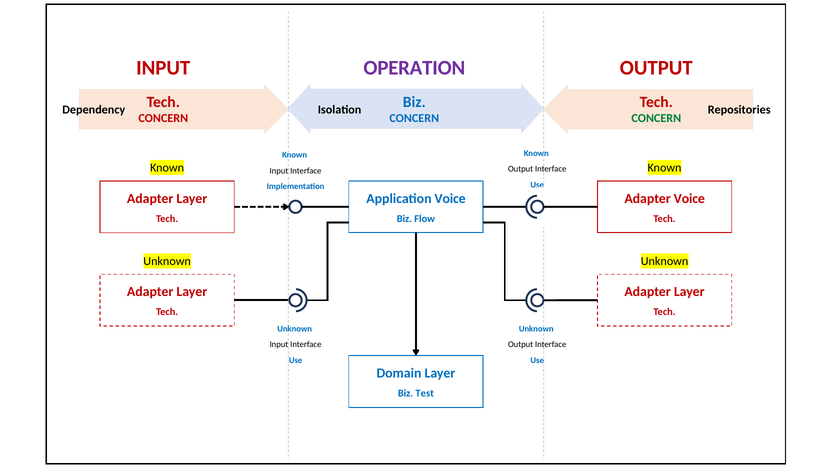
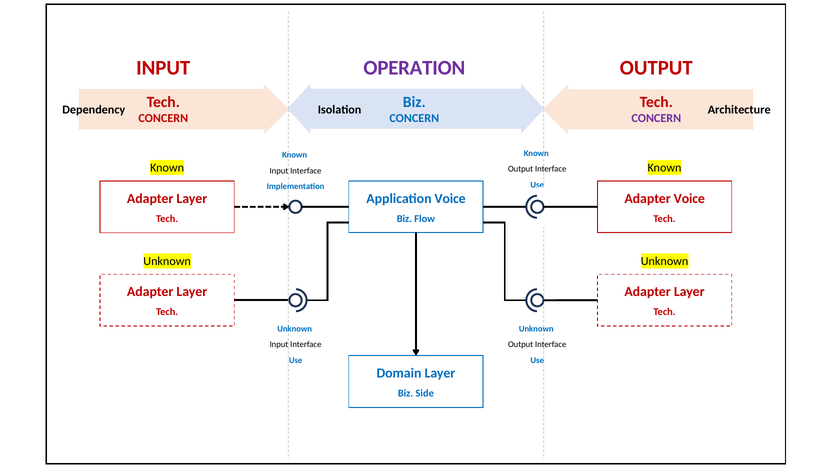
Repositories: Repositories -> Architecture
CONCERN at (656, 118) colour: green -> purple
Test: Test -> Side
